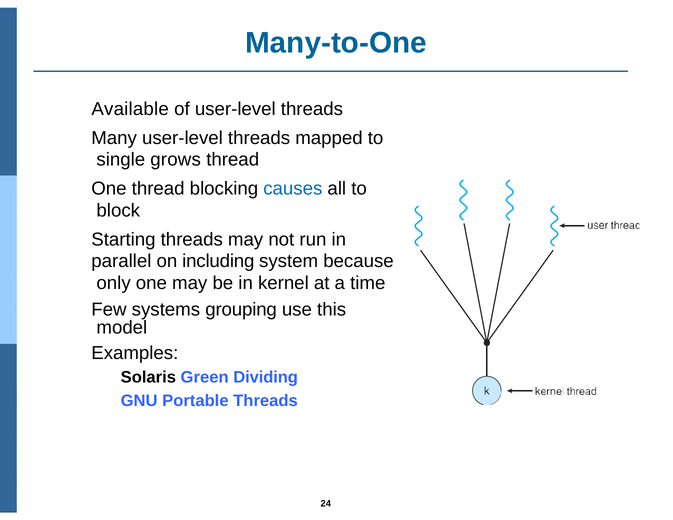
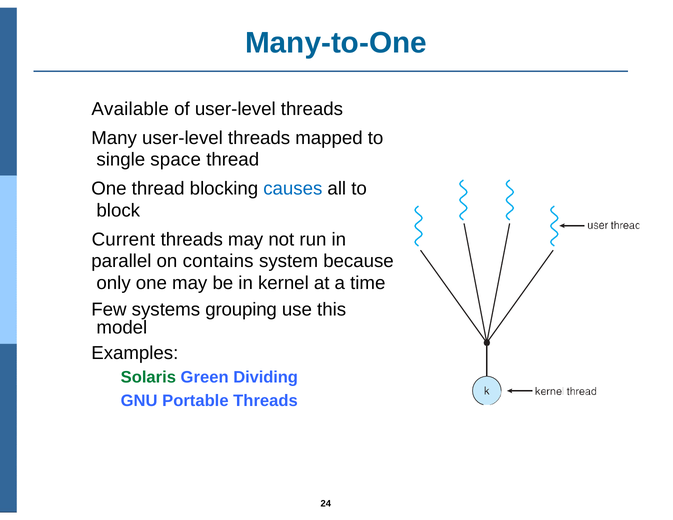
grows: grows -> space
Starting: Starting -> Current
including: including -> contains
Solaris colour: black -> green
